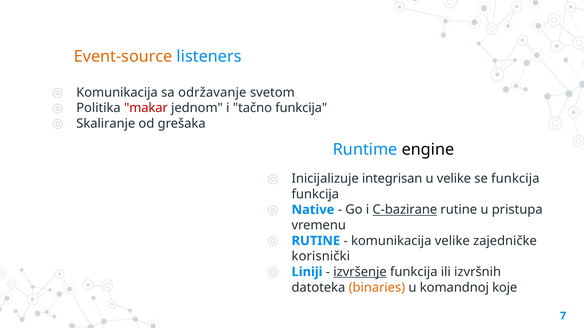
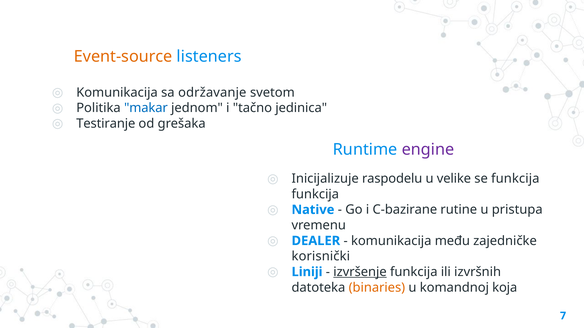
makar colour: red -> blue
tačno funkcija: funkcija -> jedinica
Skaliranje: Skaliranje -> Testiranje
engine colour: black -> purple
integrisan: integrisan -> raspodelu
C-bazirane underline: present -> none
RUTINE at (316, 241): RUTINE -> DEALER
komunikacija velike: velike -> među
koje: koje -> koja
